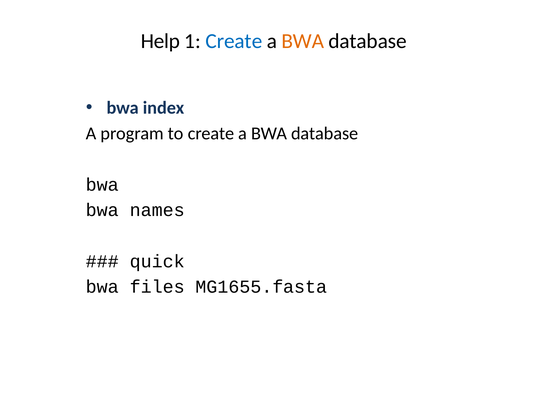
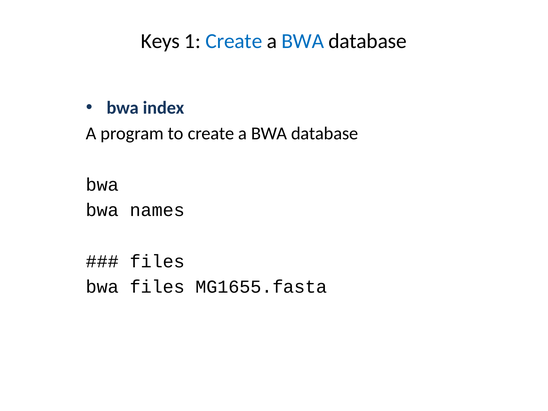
Help: Help -> Keys
BWA at (303, 41) colour: orange -> blue
quick at (157, 261): quick -> files
